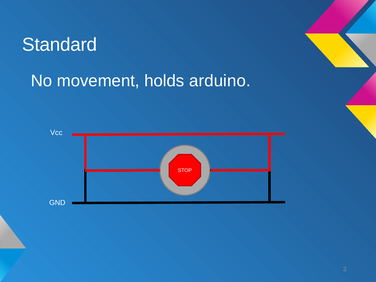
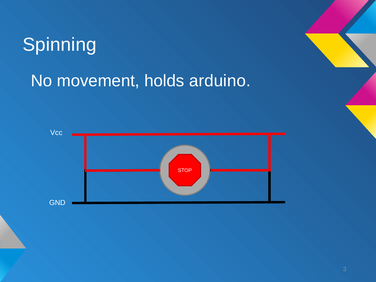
Standard: Standard -> Spinning
